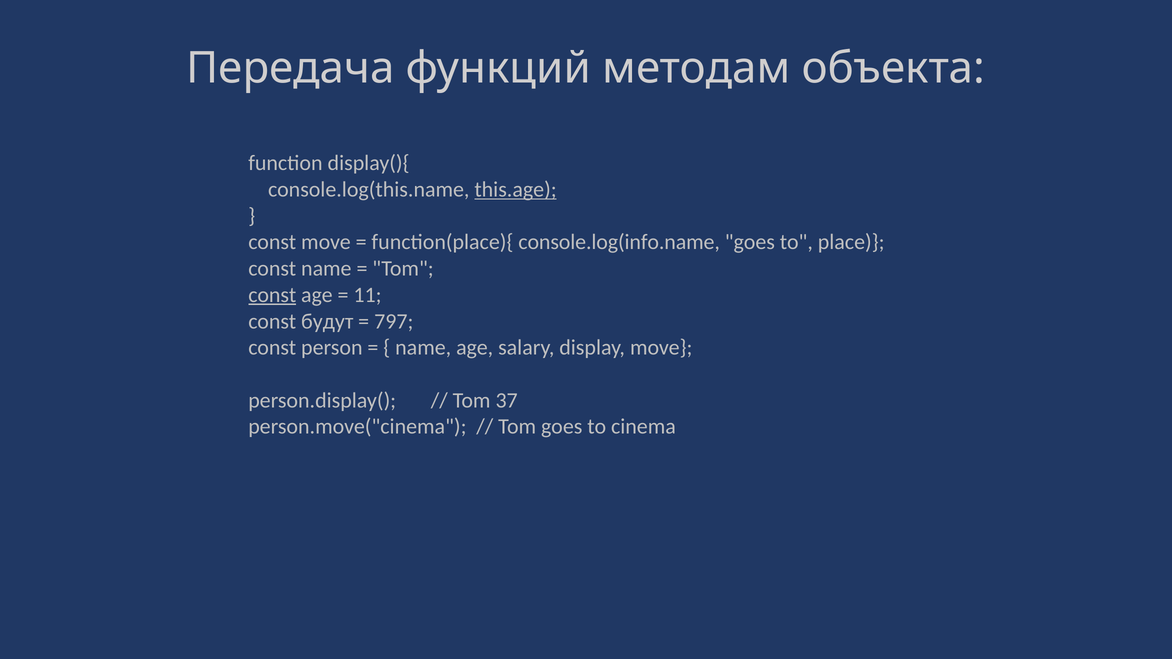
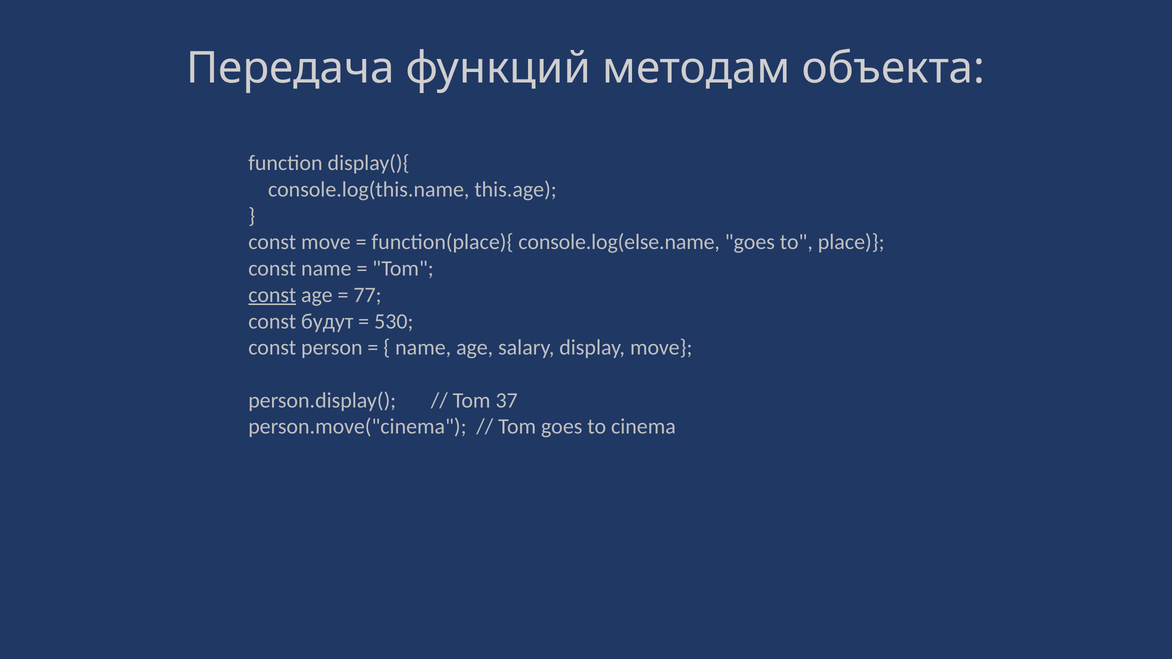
this.age underline: present -> none
console.log(info.name: console.log(info.name -> console.log(else.name
11: 11 -> 77
797: 797 -> 530
